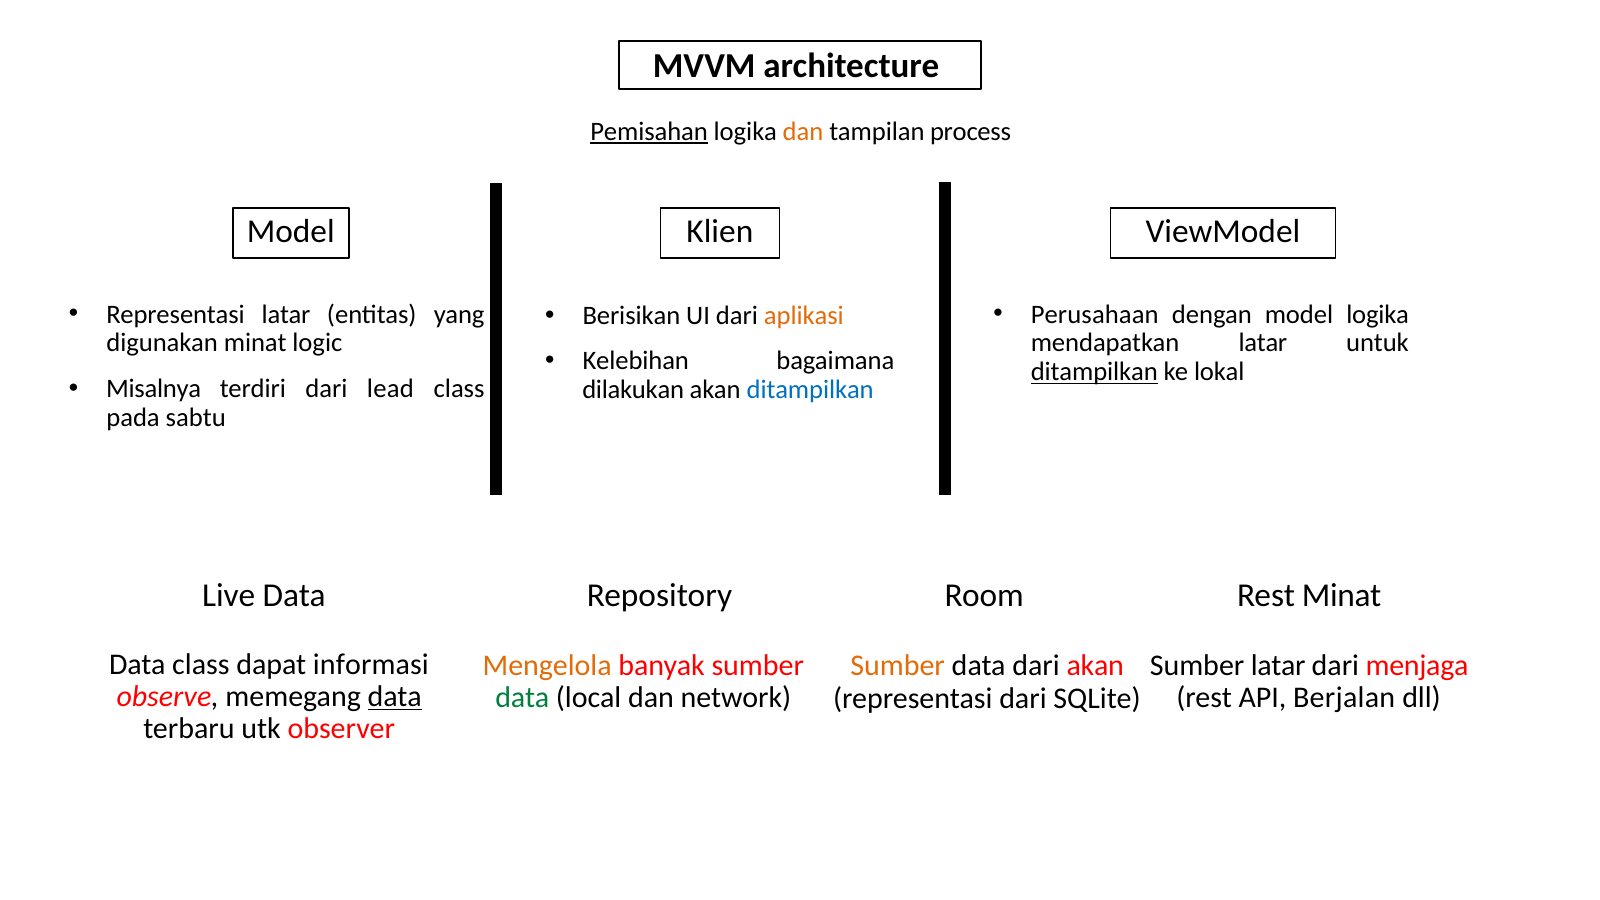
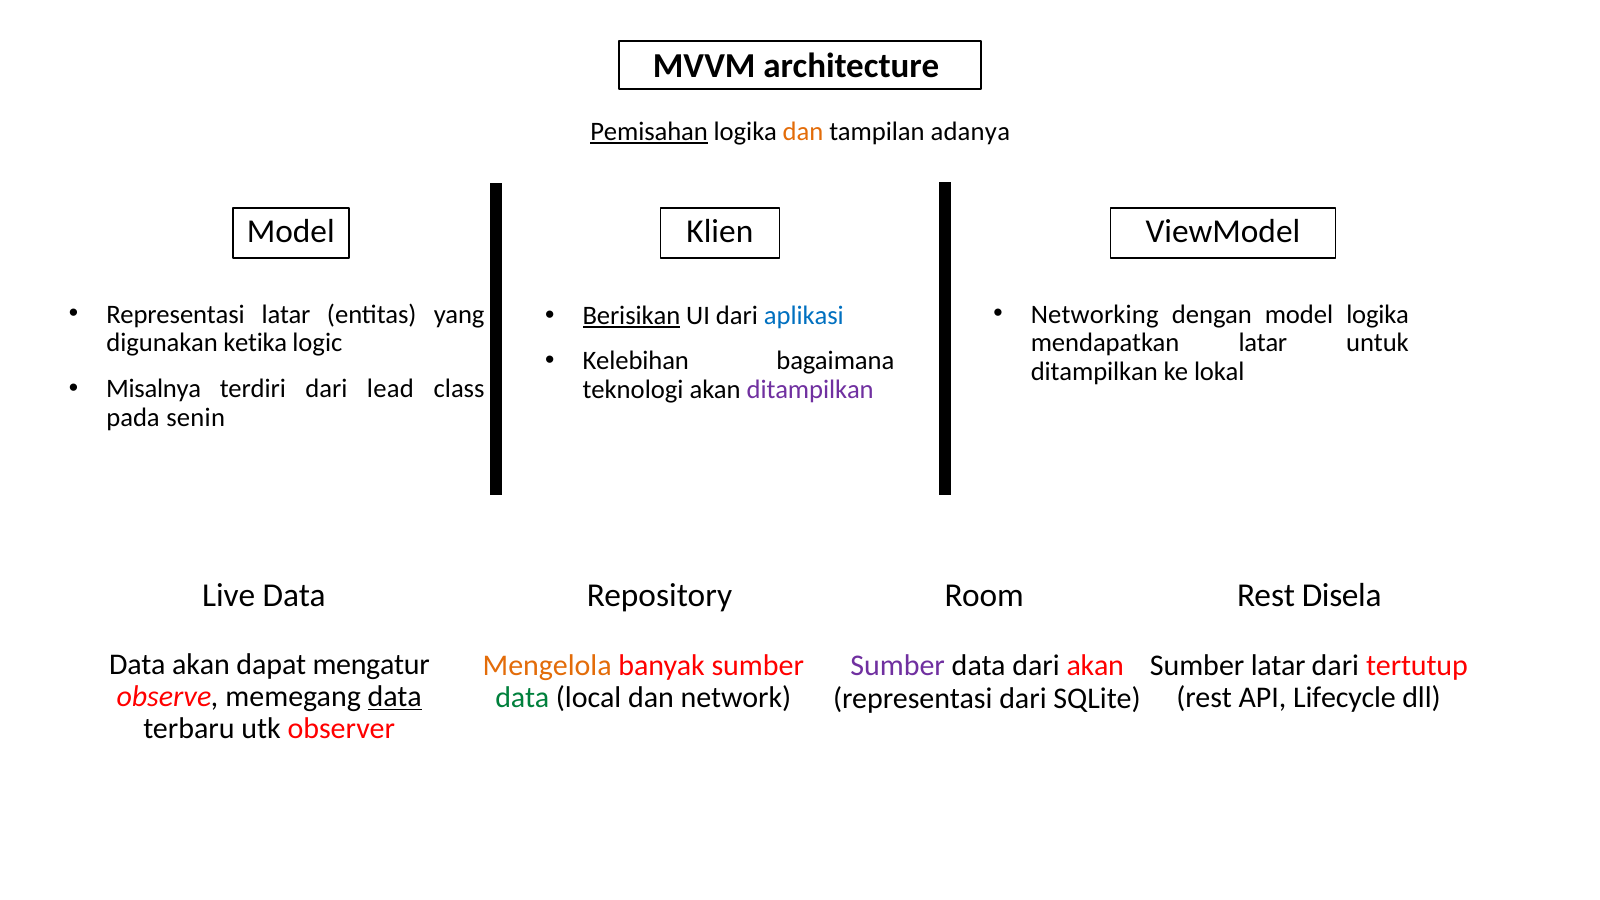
process: process -> adanya
Perusahaan: Perusahaan -> Networking
Berisikan underline: none -> present
aplikasi colour: orange -> blue
digunakan minat: minat -> ketika
ditampilkan at (1094, 372) underline: present -> none
dilakukan: dilakukan -> teknologi
ditampilkan at (810, 390) colour: blue -> purple
sabtu: sabtu -> senin
Rest Minat: Minat -> Disela
Data class: class -> akan
informasi: informasi -> mengatur
menjaga: menjaga -> tertutup
Sumber at (898, 666) colour: orange -> purple
Berjalan: Berjalan -> Lifecycle
